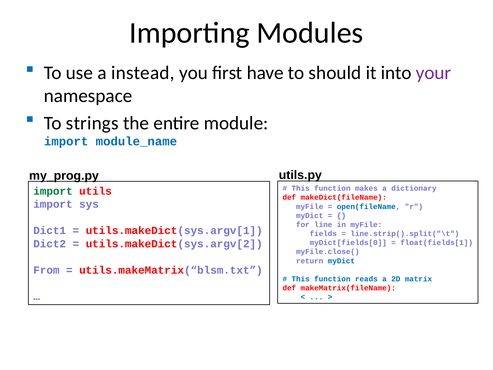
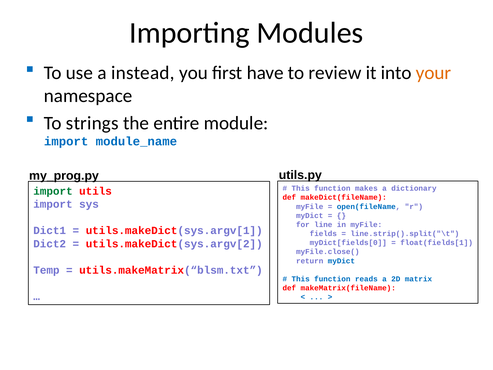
should: should -> review
your colour: purple -> orange
From: From -> Temp
